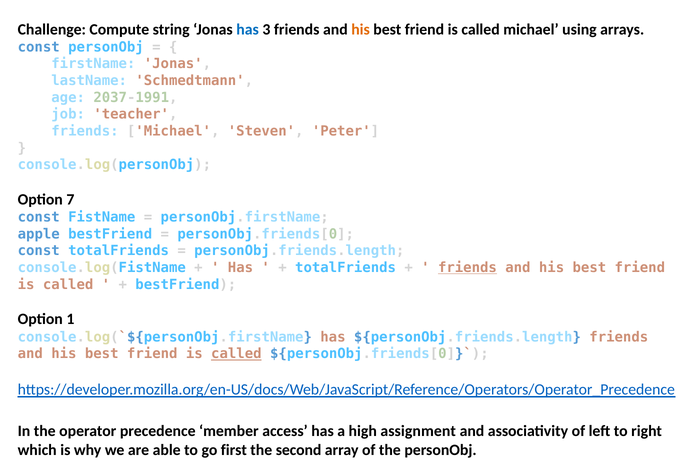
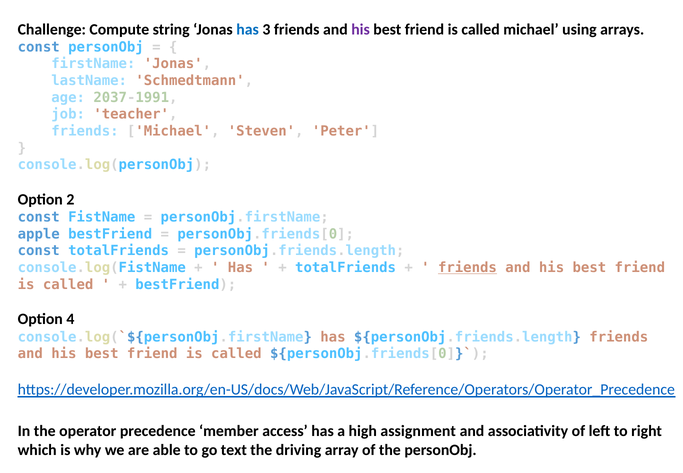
his at (361, 29) colour: orange -> purple
7: 7 -> 2
1: 1 -> 4
called at (236, 354) underline: present -> none
first: first -> text
second: second -> driving
